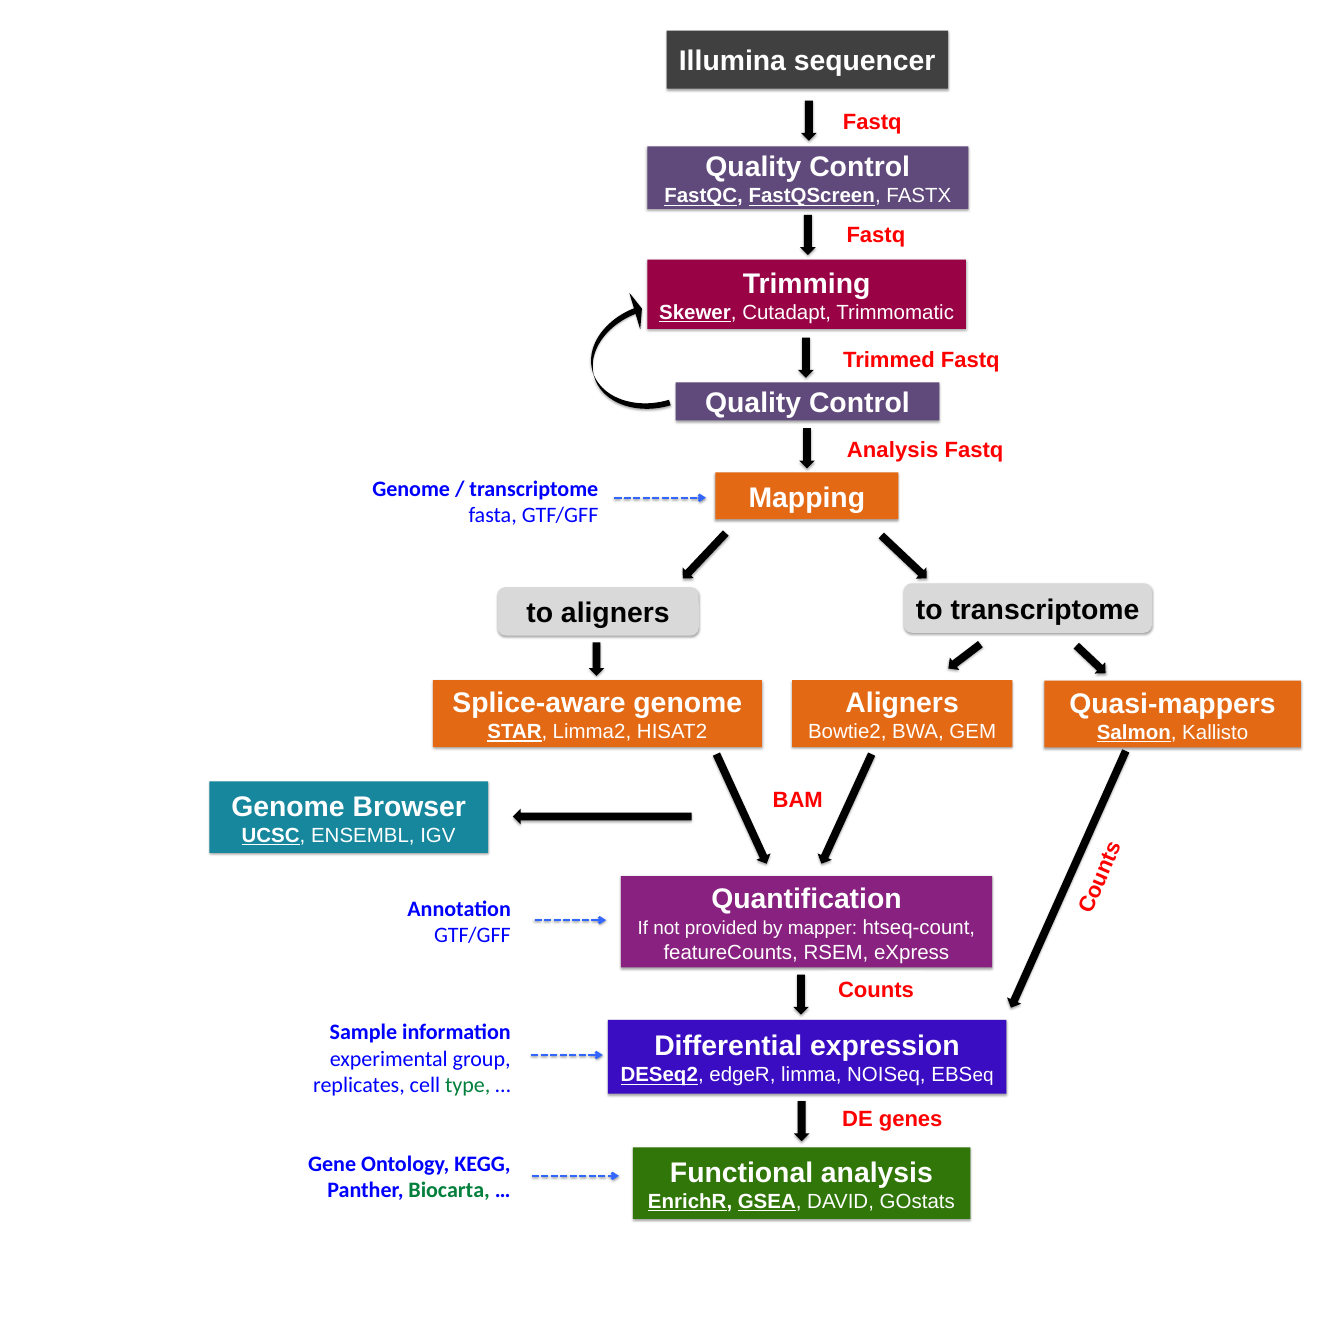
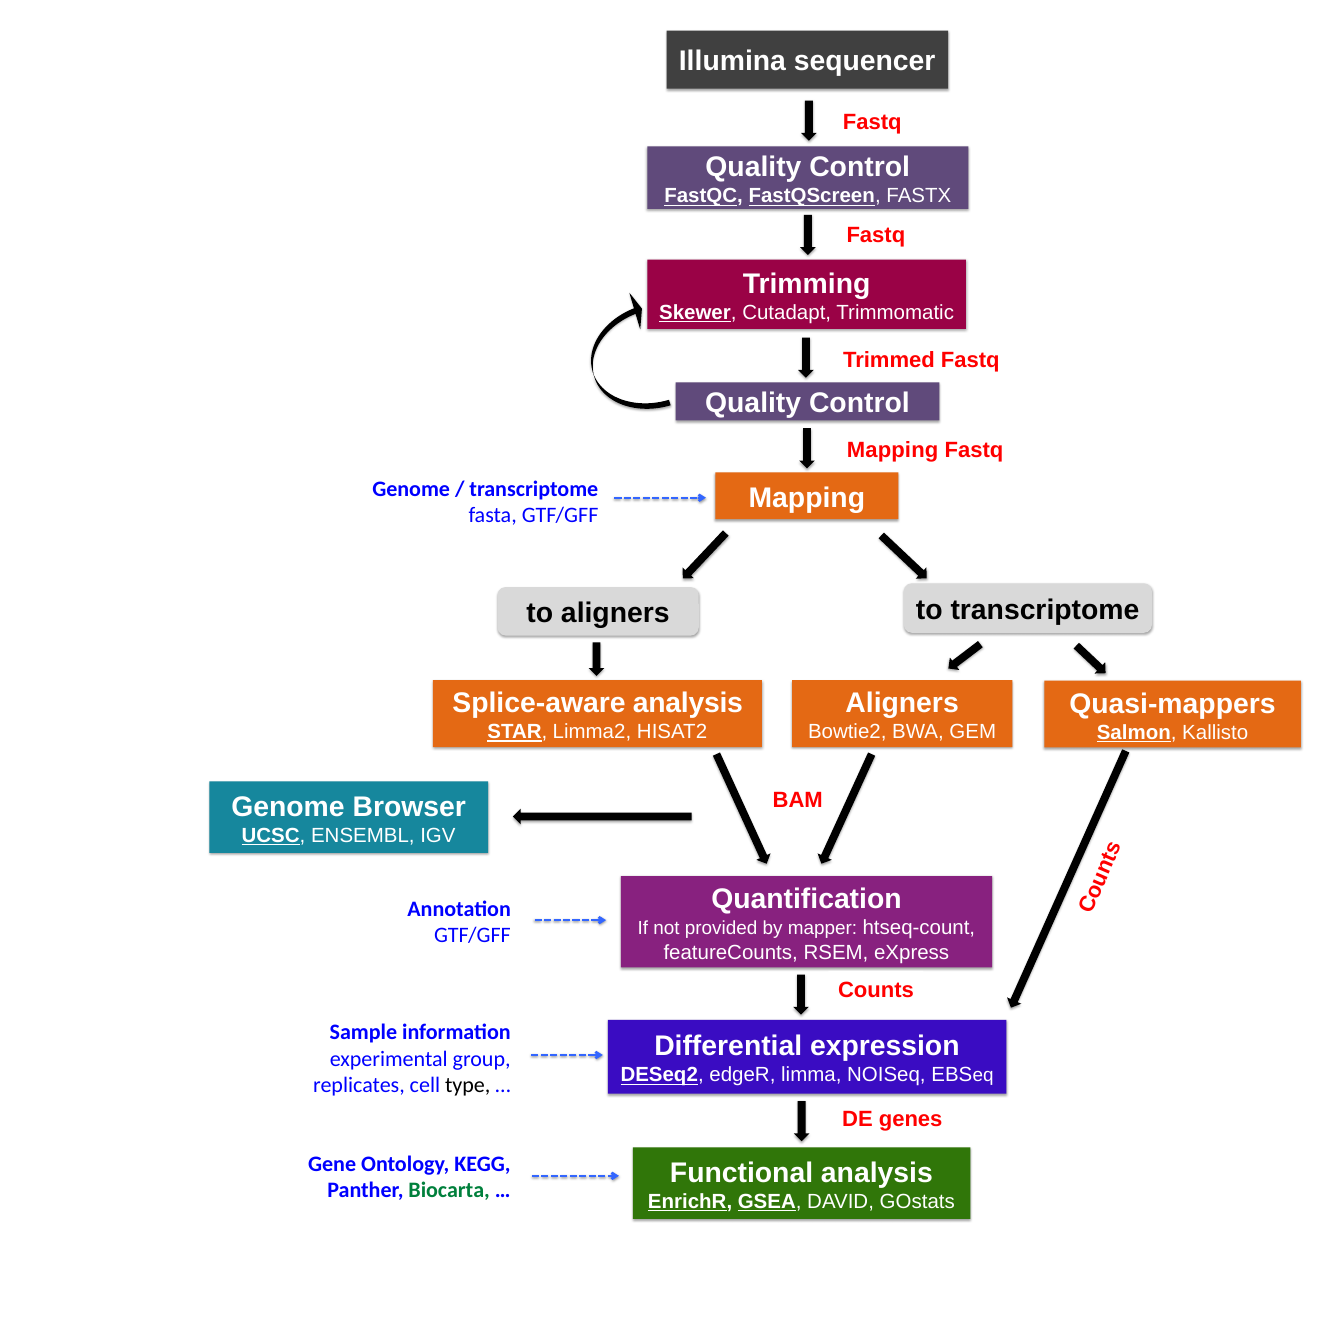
Analysis at (893, 451): Analysis -> Mapping
Splice-aware genome: genome -> analysis
type colour: green -> black
